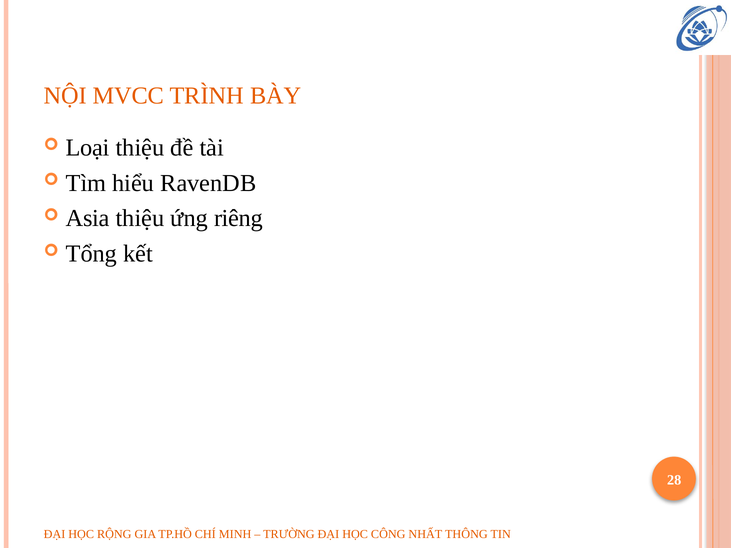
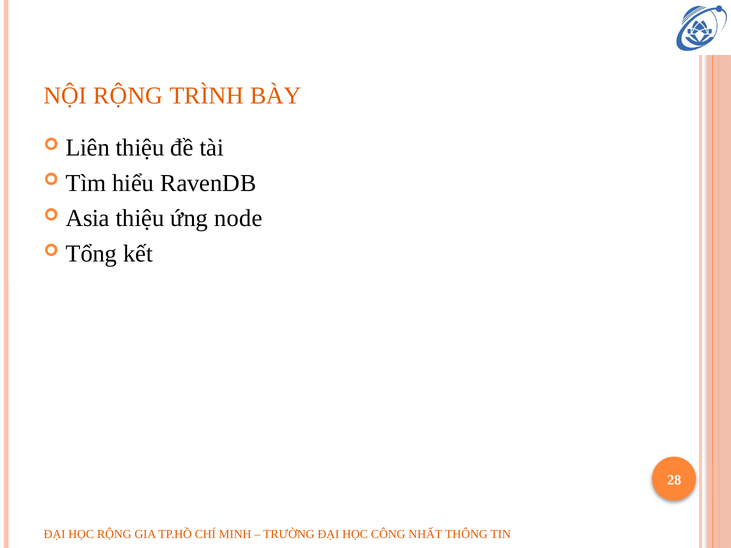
NỘI MVCC: MVCC -> RỘNG
Loại: Loại -> Liên
riêng: riêng -> node
